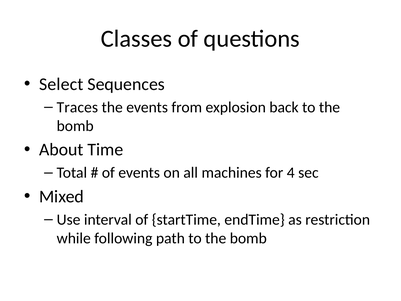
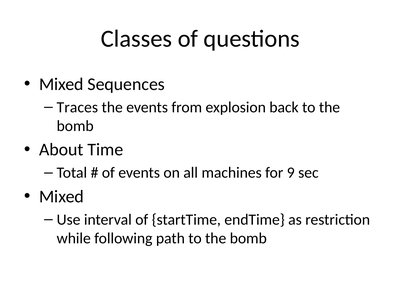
Select at (61, 84): Select -> Mixed
4: 4 -> 9
